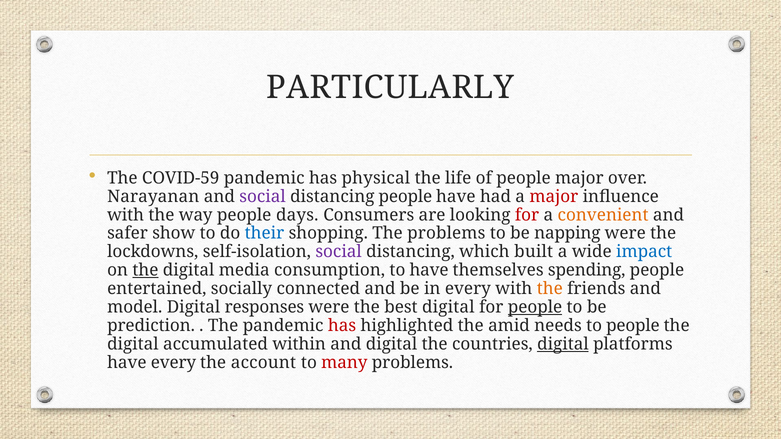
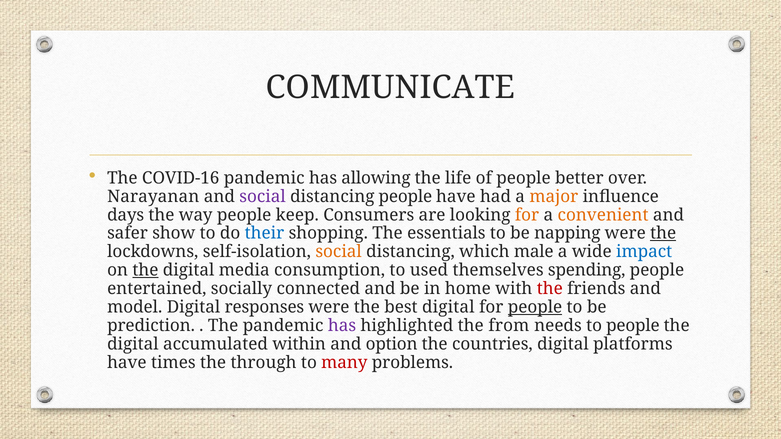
PARTICULARLY: PARTICULARLY -> COMMUNICATE
COVID-59: COVID-59 -> COVID-16
physical: physical -> allowing
people major: major -> better
major at (554, 197) colour: red -> orange
with at (126, 215): with -> days
days: days -> keep
for at (527, 215) colour: red -> orange
The problems: problems -> essentials
the at (663, 234) underline: none -> present
social at (339, 252) colour: purple -> orange
built: built -> male
to have: have -> used
in every: every -> home
the at (550, 289) colour: orange -> red
has at (342, 326) colour: red -> purple
amid: amid -> from
and digital: digital -> option
digital at (563, 344) underline: present -> none
have every: every -> times
account: account -> through
